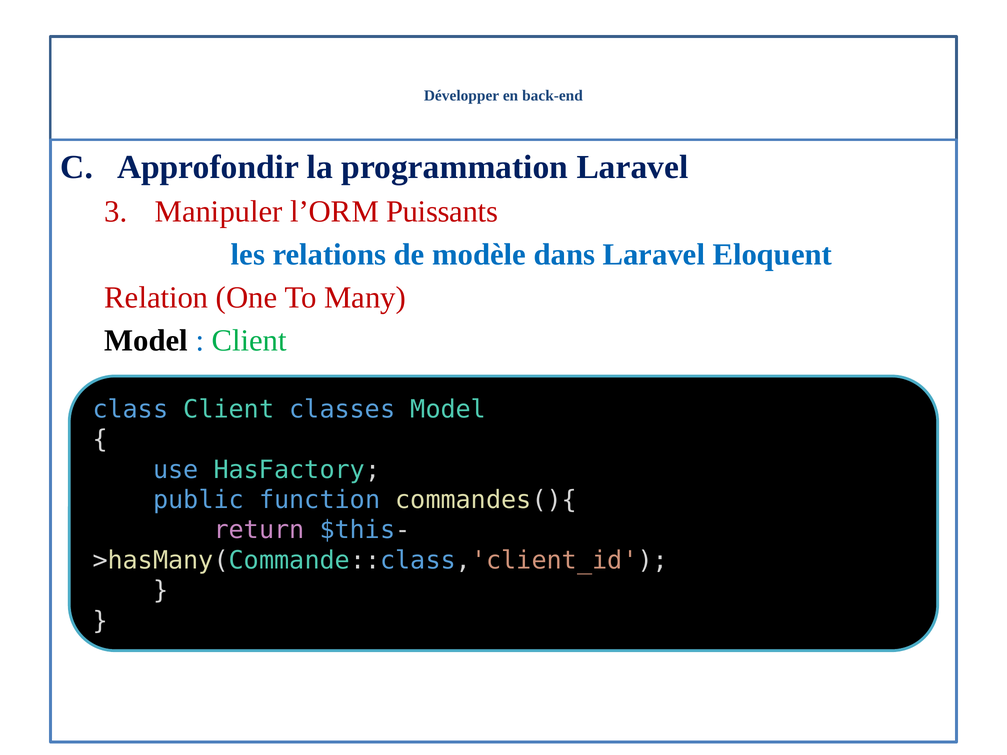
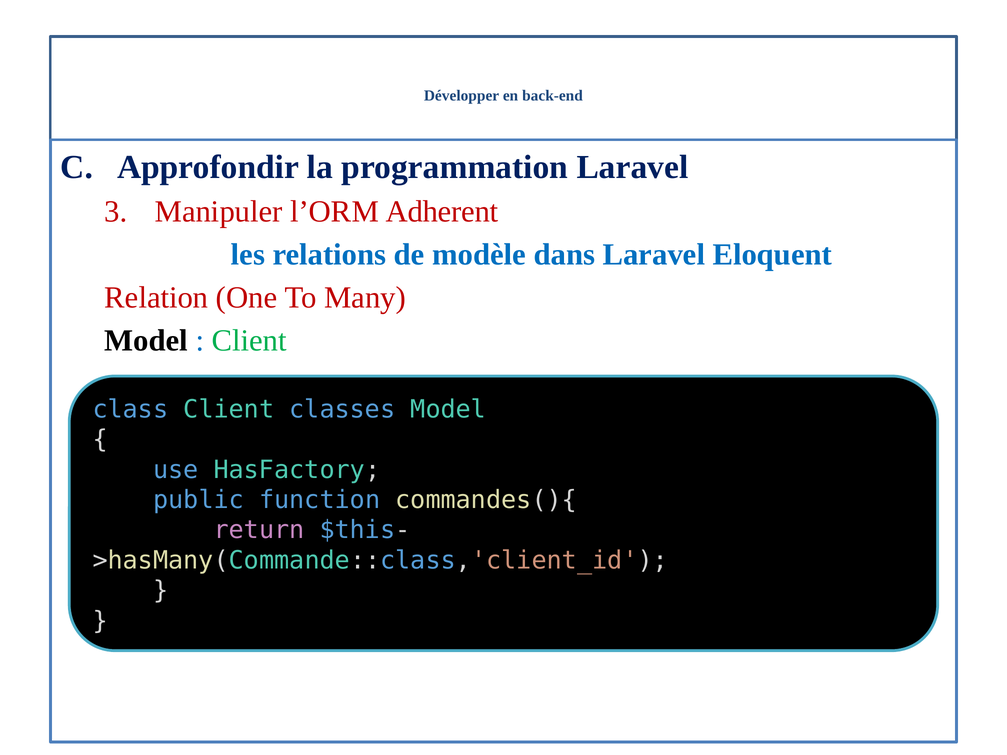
Puissants: Puissants -> Adherent
